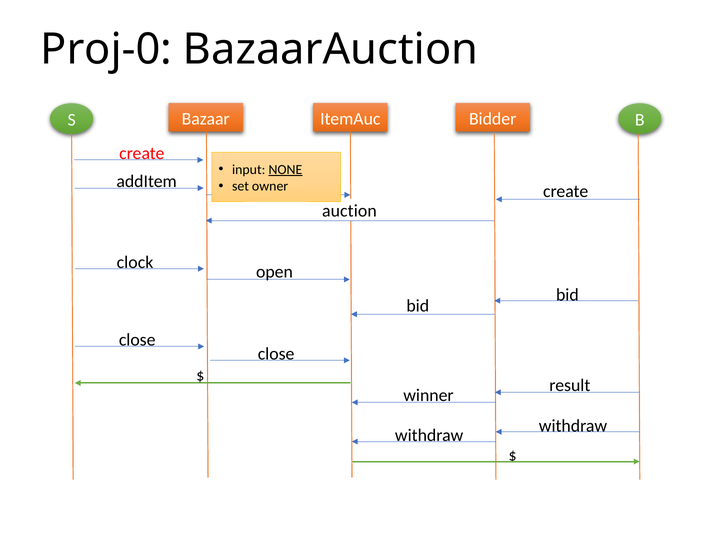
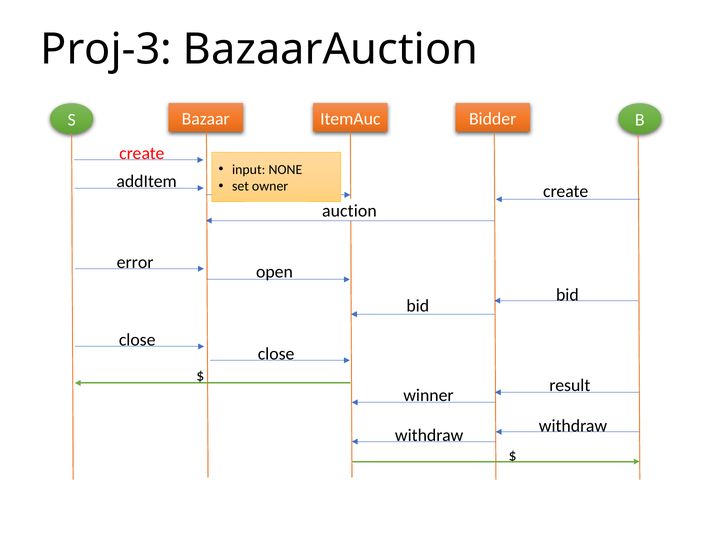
Proj-0: Proj-0 -> Proj-3
NONE underline: present -> none
clock: clock -> error
